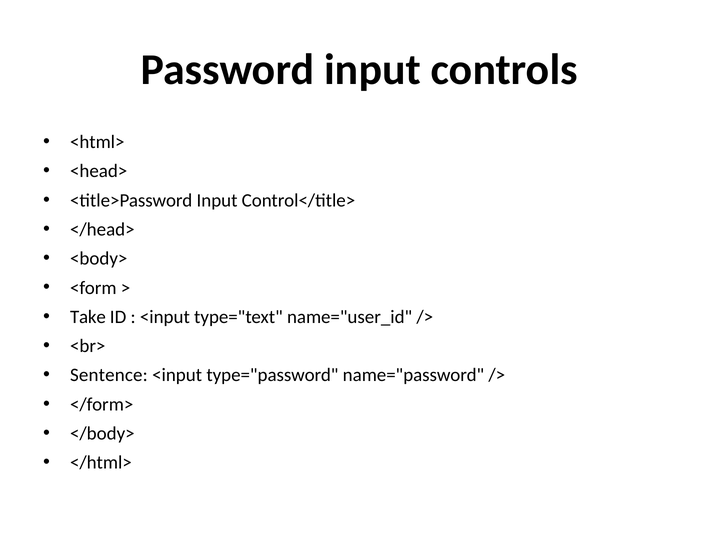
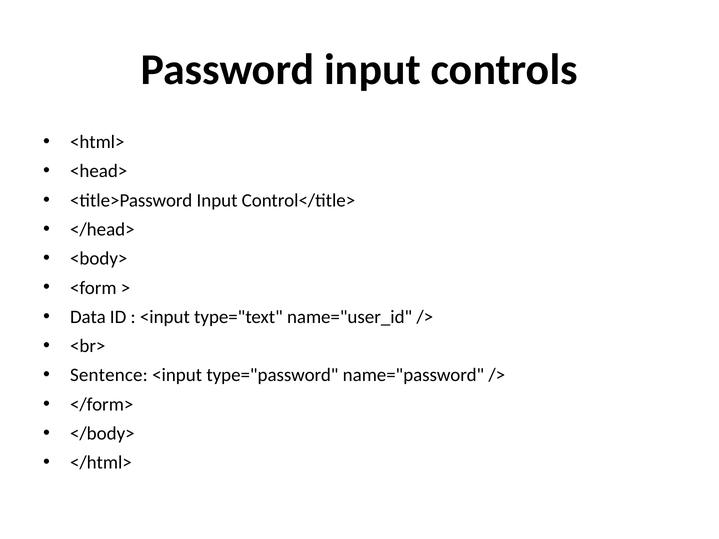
Take: Take -> Data
